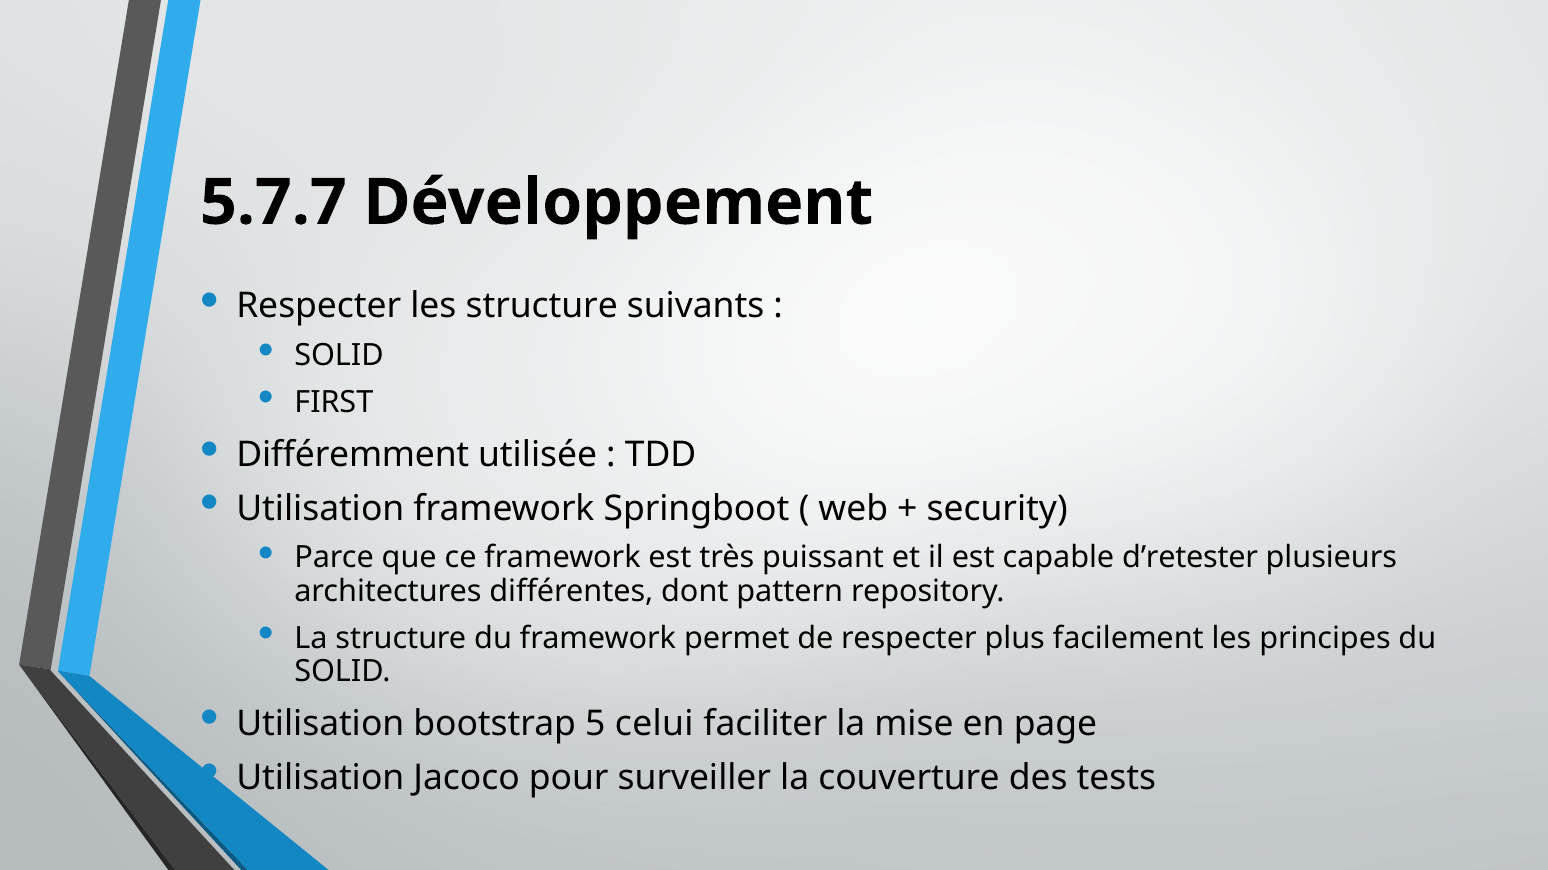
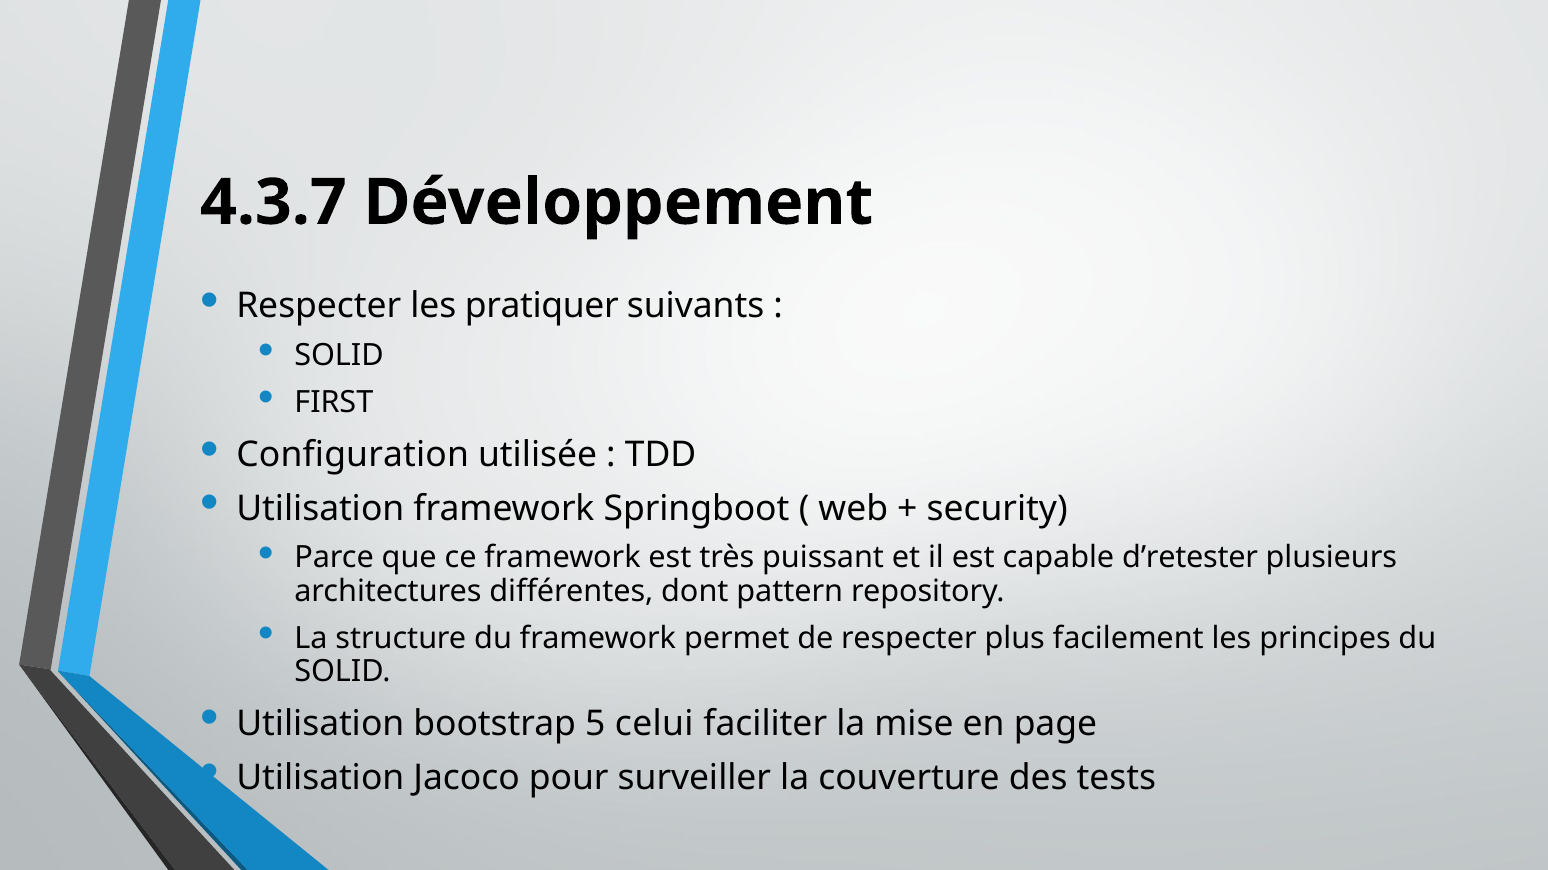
5.7.7: 5.7.7 -> 4.3.7
les structure: structure -> pratiquer
Différemment: Différemment -> Configuration
